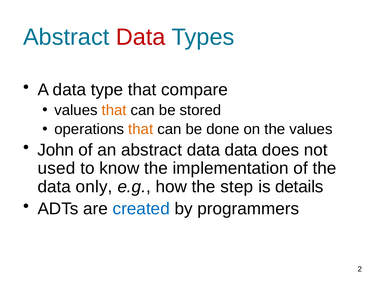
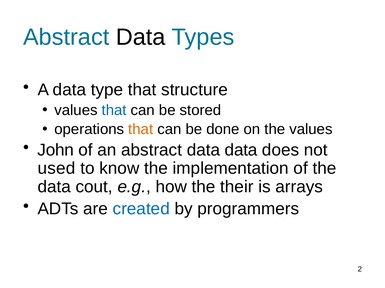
Data at (141, 37) colour: red -> black
compare: compare -> structure
that at (114, 110) colour: orange -> blue
only: only -> cout
step: step -> their
details: details -> arrays
